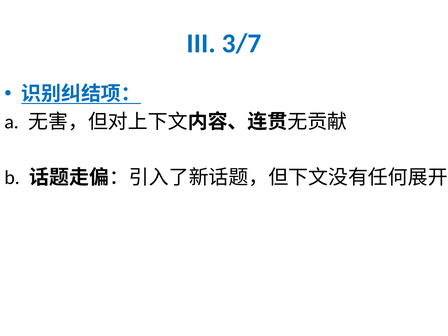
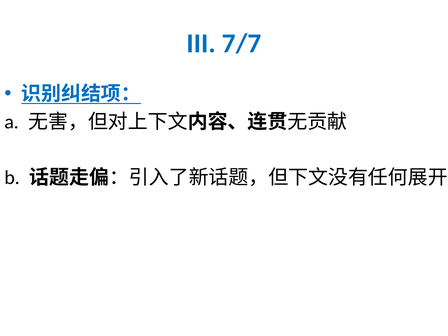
3/7: 3/7 -> 7/7
